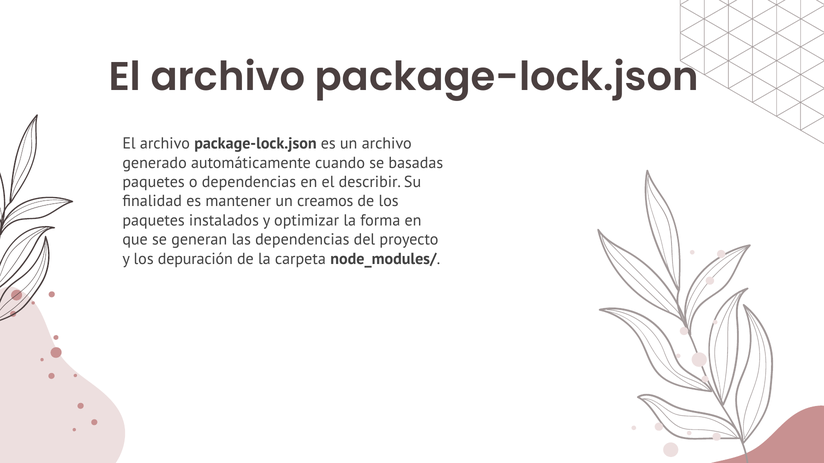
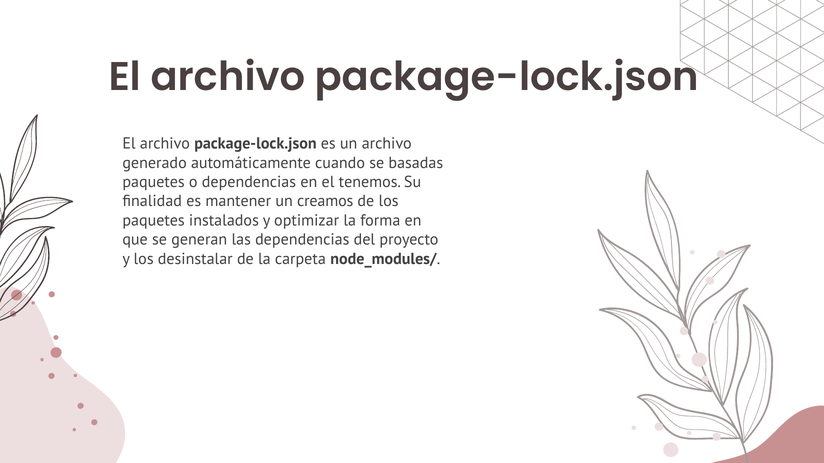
describir: describir -> tenemos
depuración: depuración -> desinstalar
